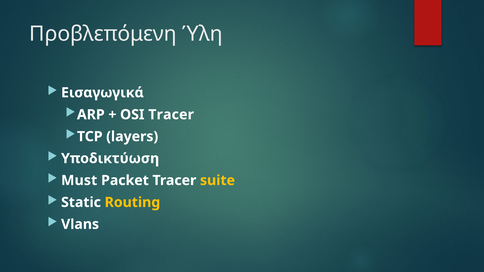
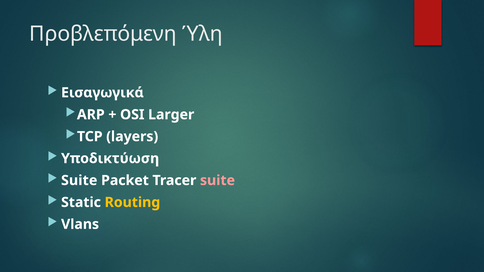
OSI Tracer: Tracer -> Larger
Must at (79, 181): Must -> Suite
suite at (217, 181) colour: yellow -> pink
